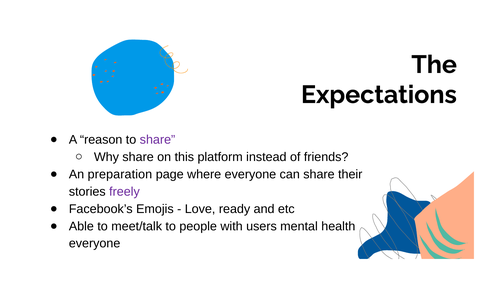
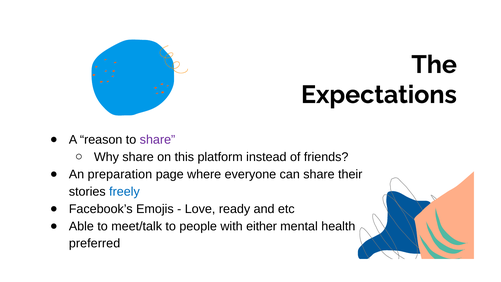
freely colour: purple -> blue
users: users -> either
everyone at (95, 243): everyone -> preferred
